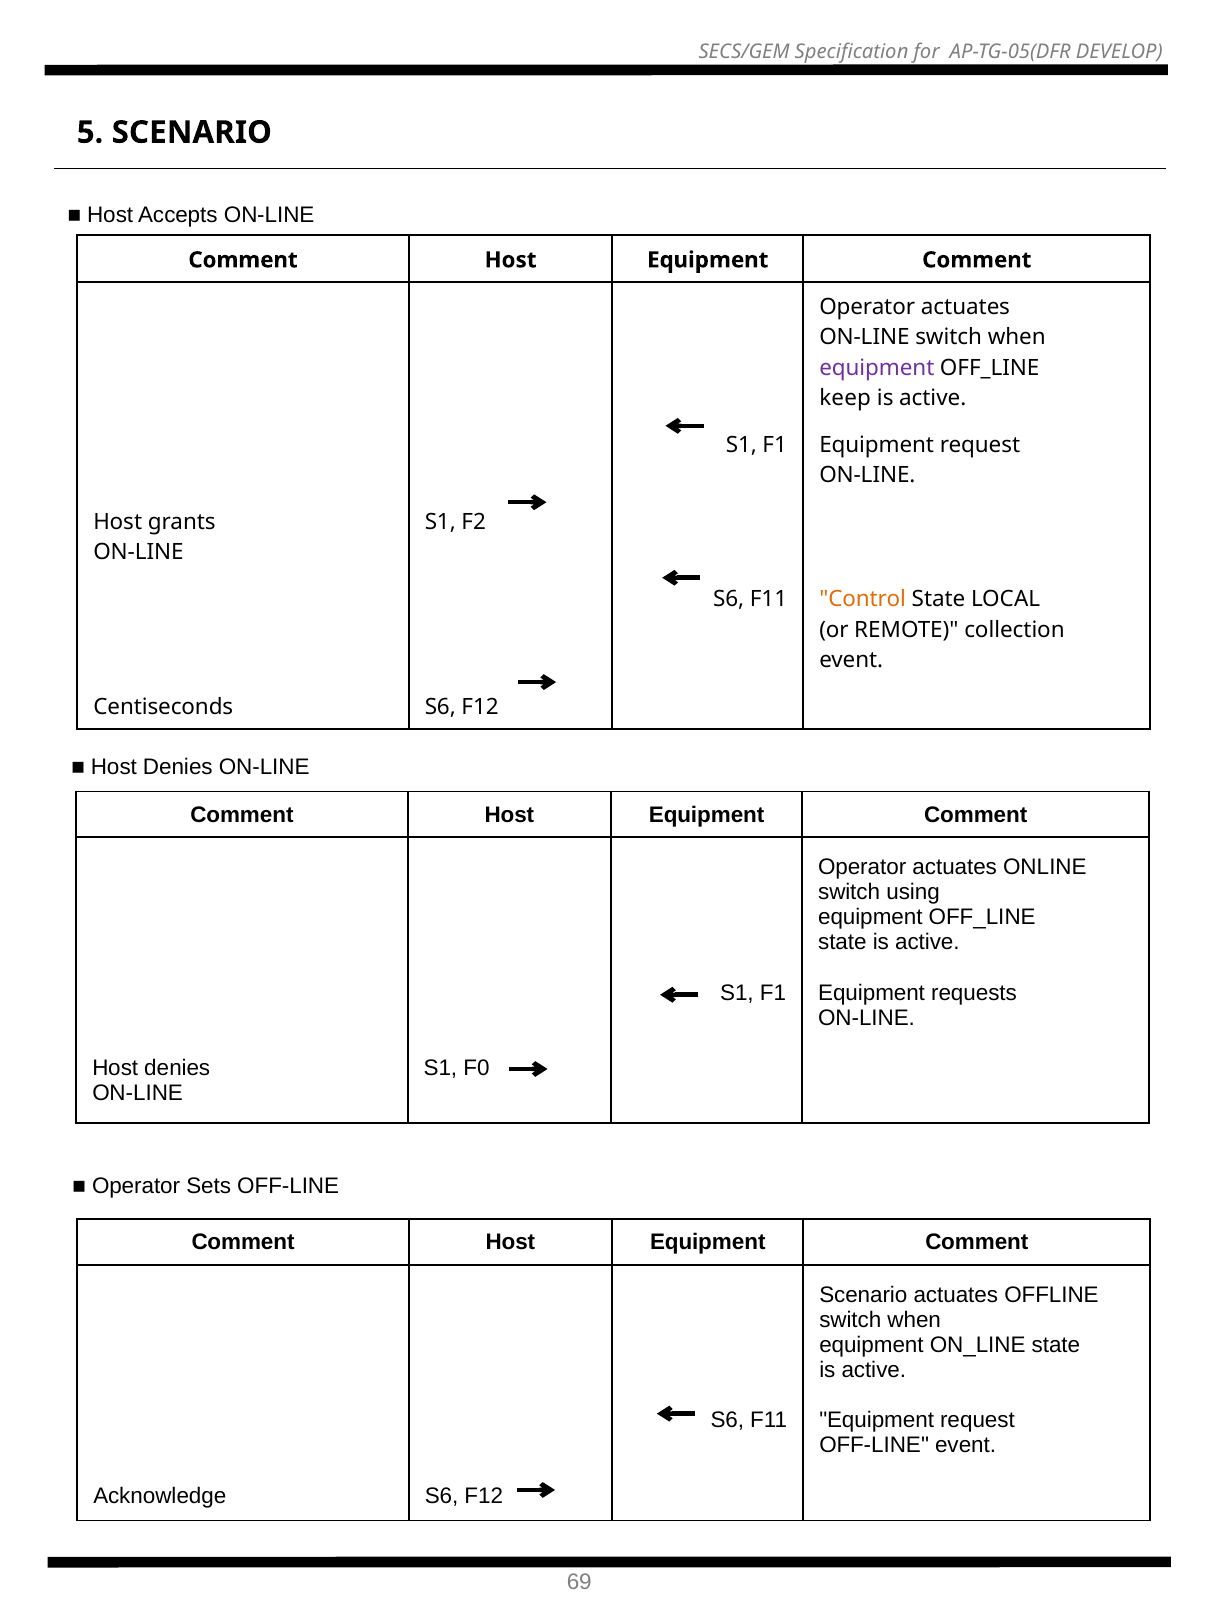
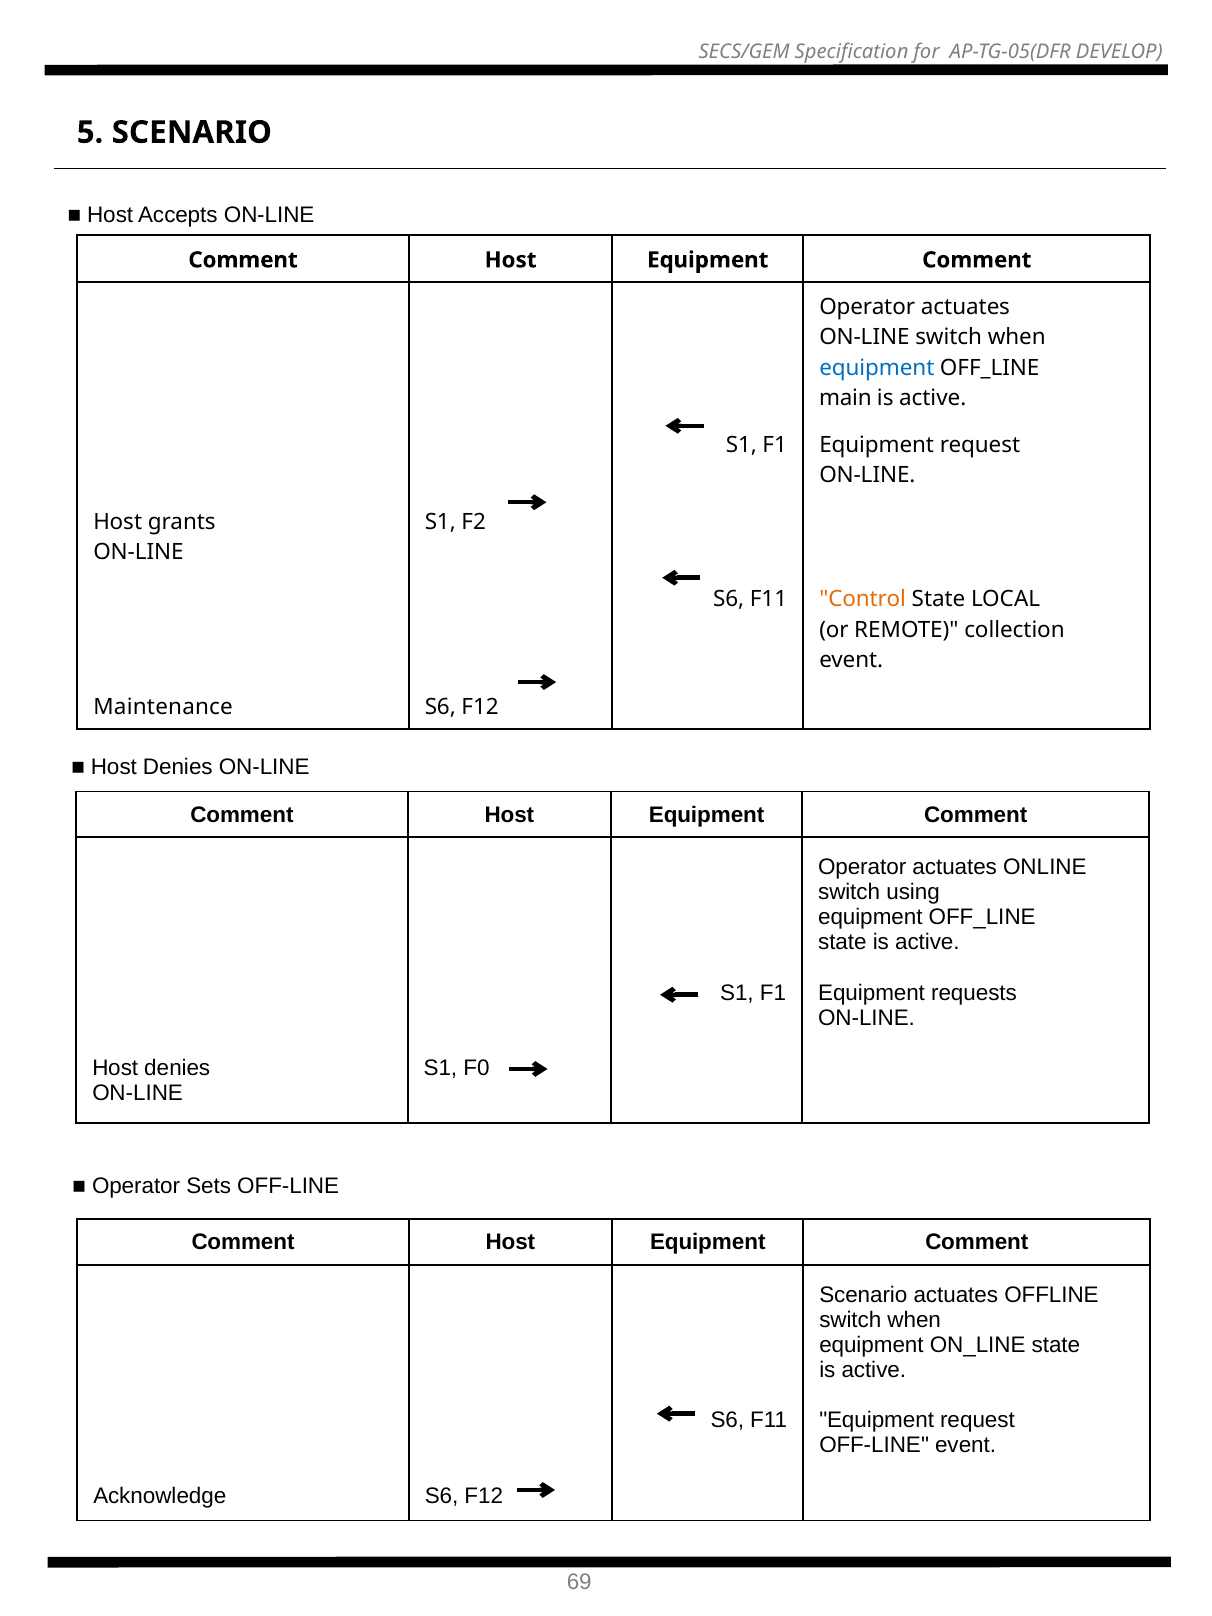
equipment at (877, 368) colour: purple -> blue
keep: keep -> main
Centiseconds: Centiseconds -> Maintenance
